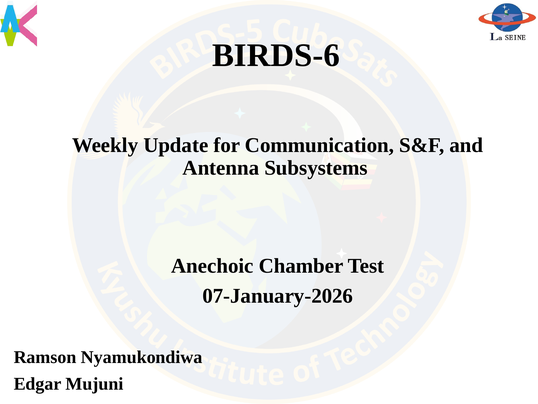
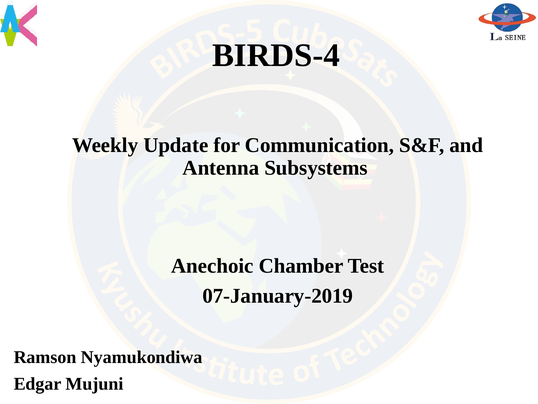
BIRDS-6: BIRDS-6 -> BIRDS-4
07-January-2026: 07-January-2026 -> 07-January-2019
